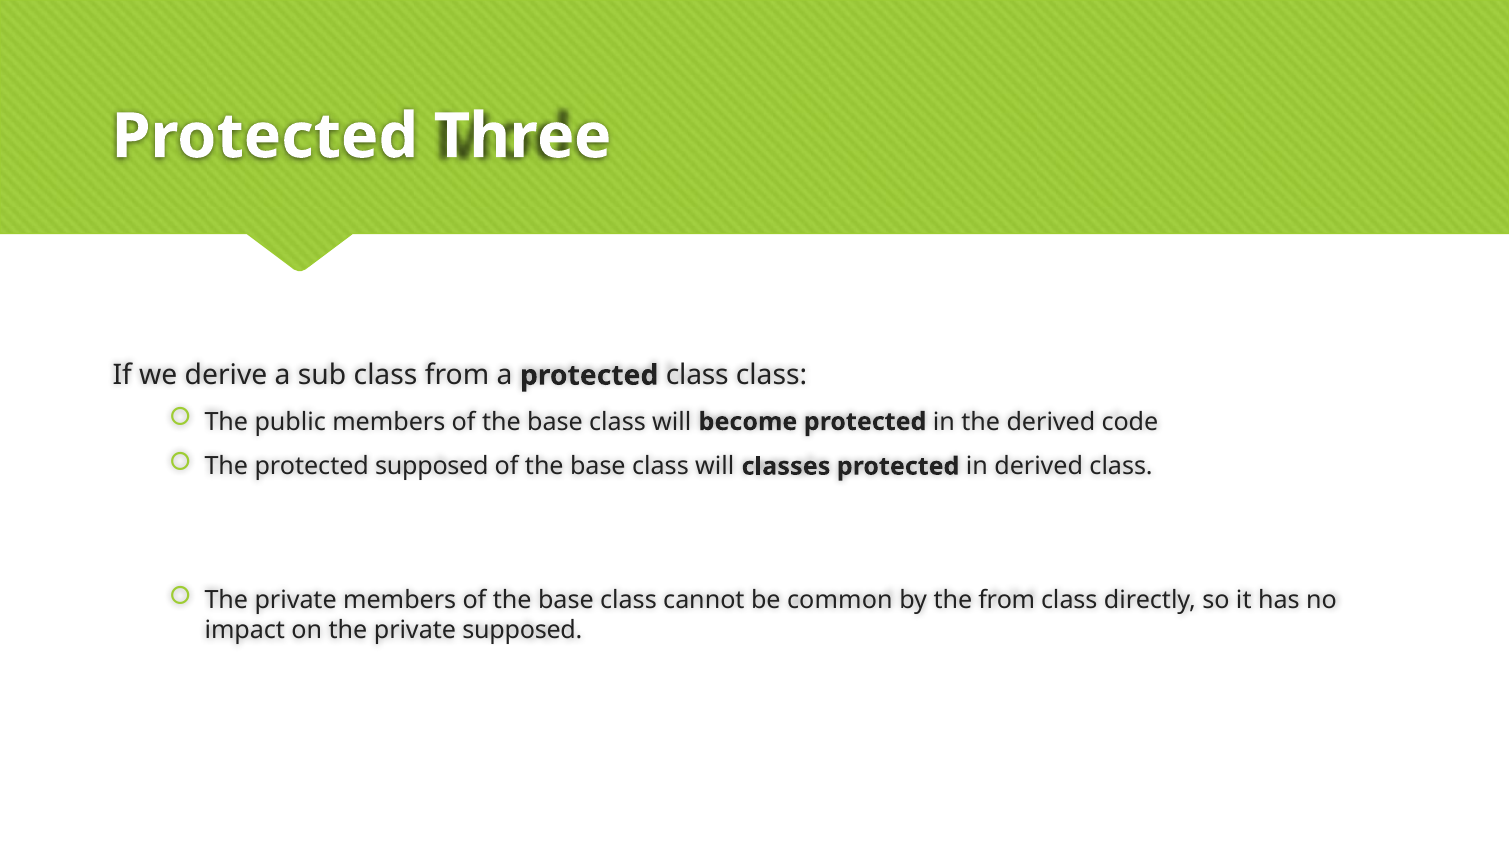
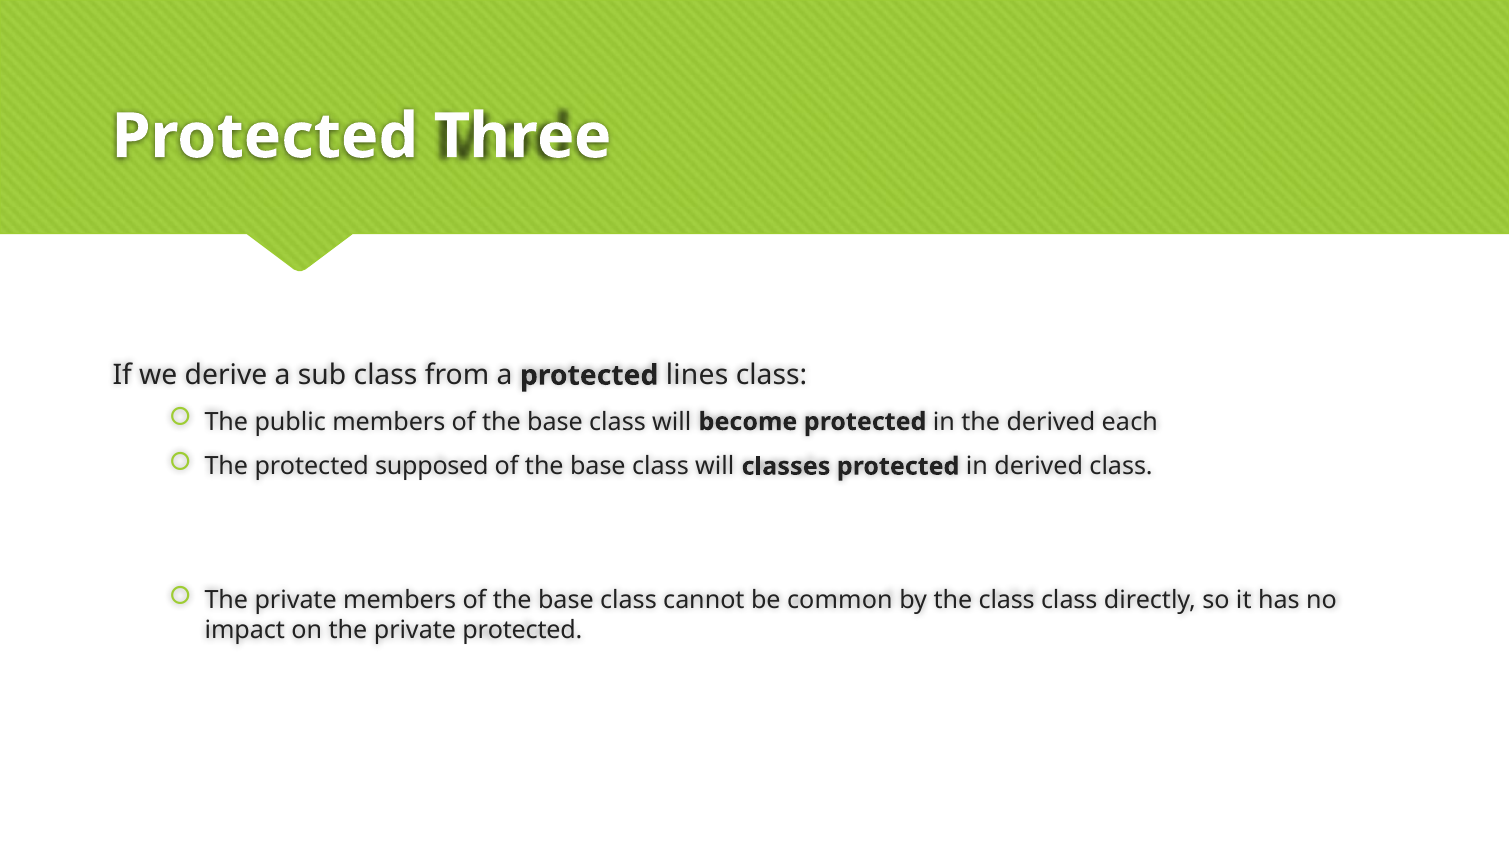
protected class: class -> lines
code: code -> each
the from: from -> class
private supposed: supposed -> protected
